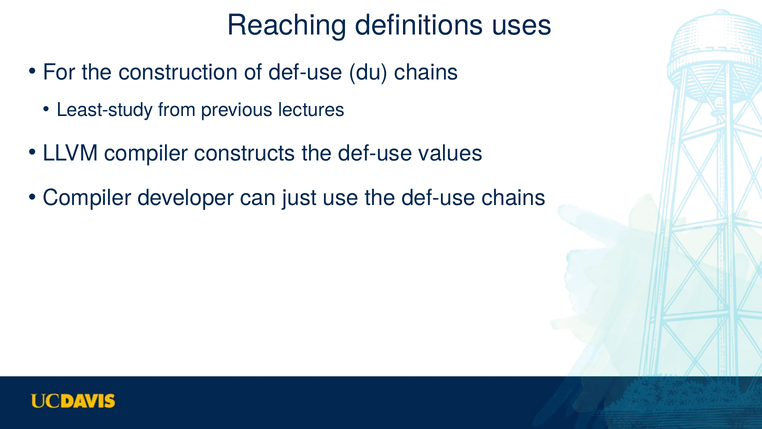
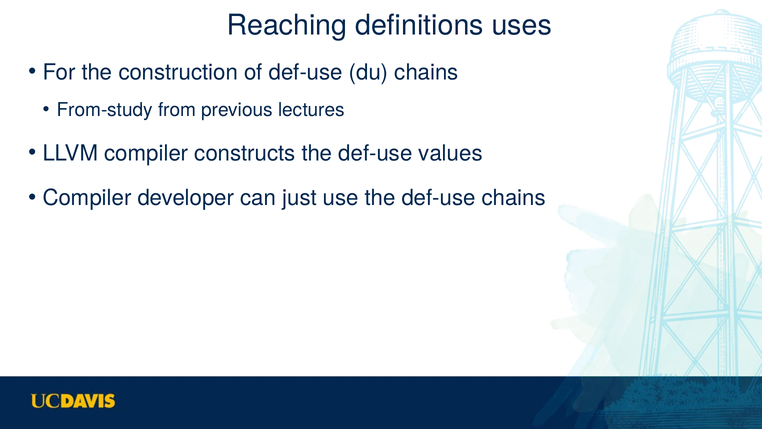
Least-study: Least-study -> From-study
